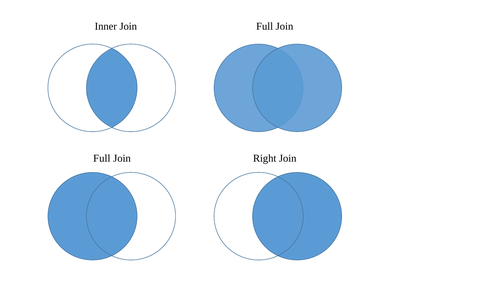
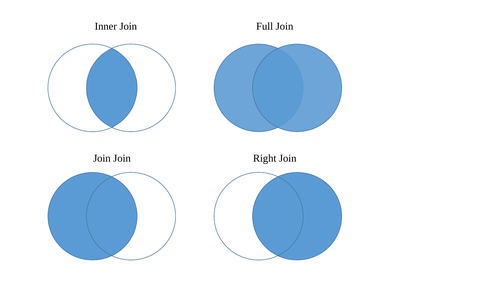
Full at (102, 158): Full -> Join
